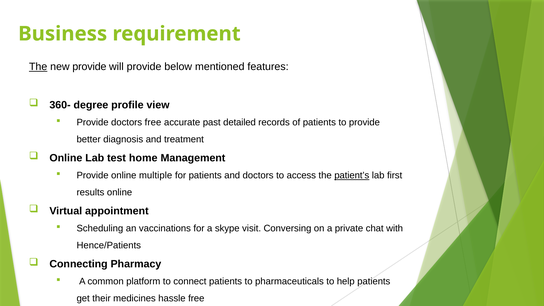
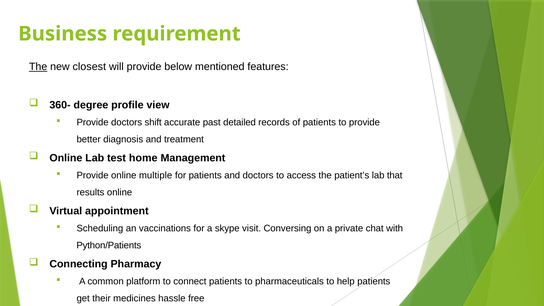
new provide: provide -> closest
doctors free: free -> shift
patient’s underline: present -> none
first: first -> that
Hence/Patients: Hence/Patients -> Python/Patients
